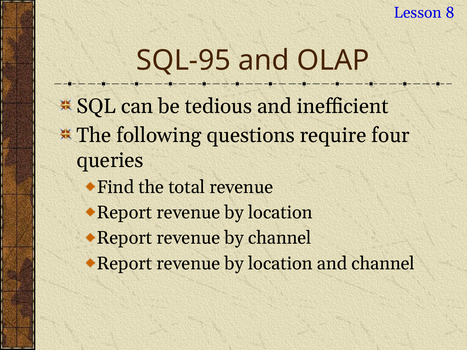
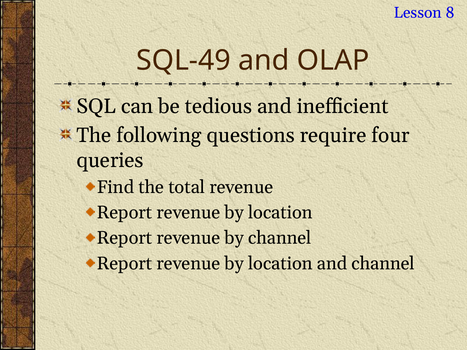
SQL-95: SQL-95 -> SQL-49
